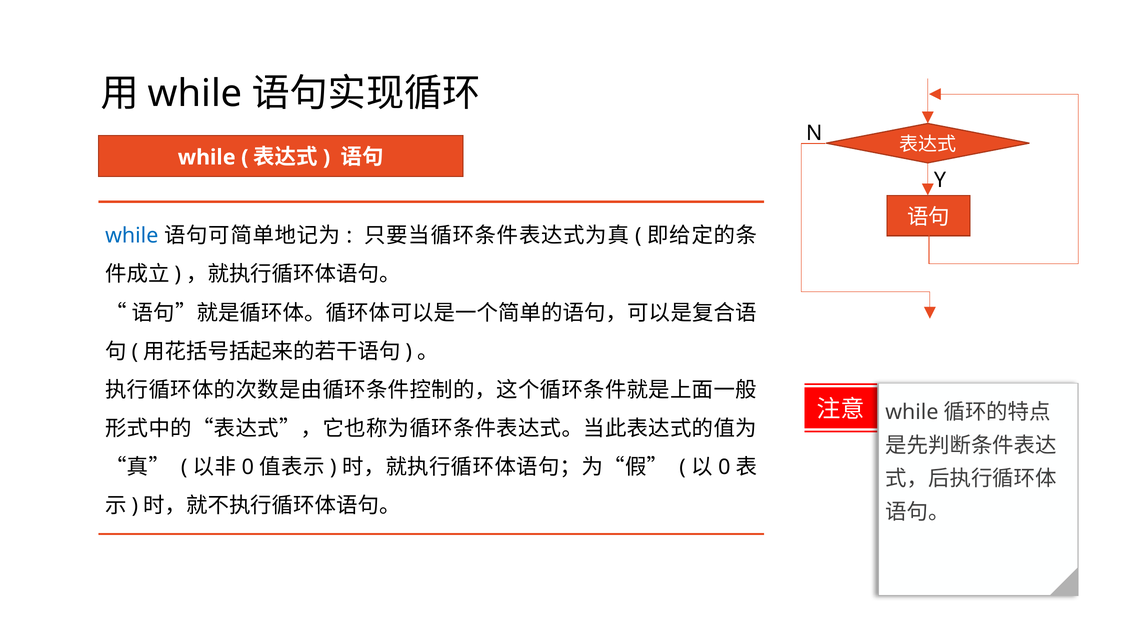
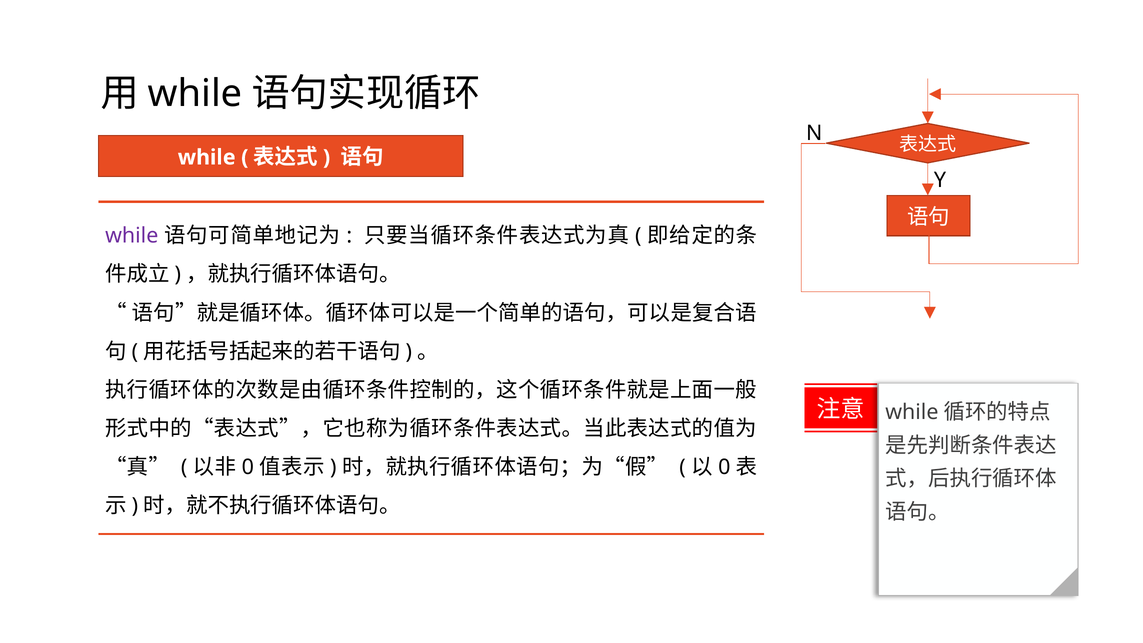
while at (132, 236) colour: blue -> purple
